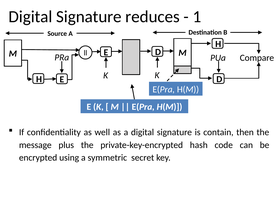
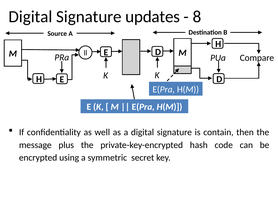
reduces: reduces -> updates
1: 1 -> 8
